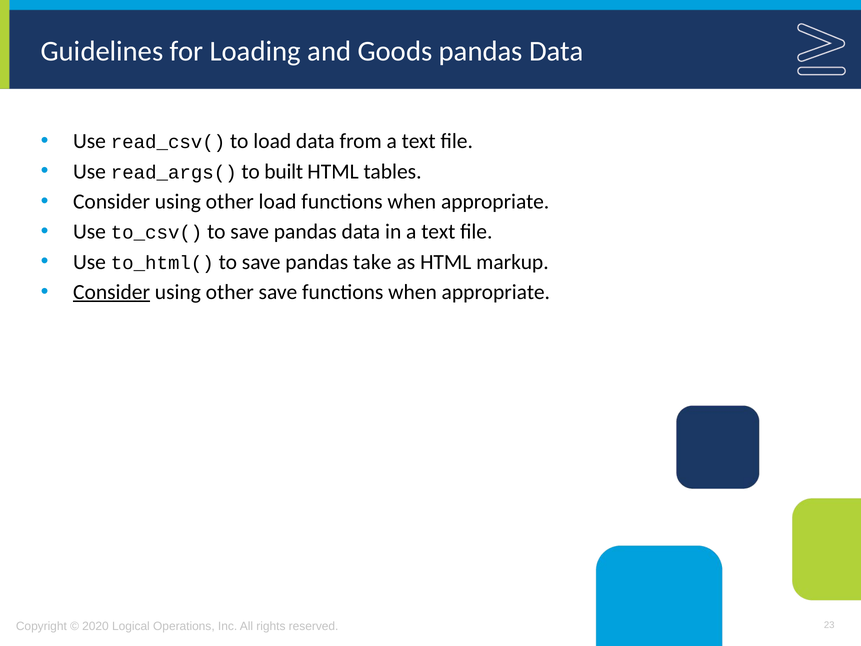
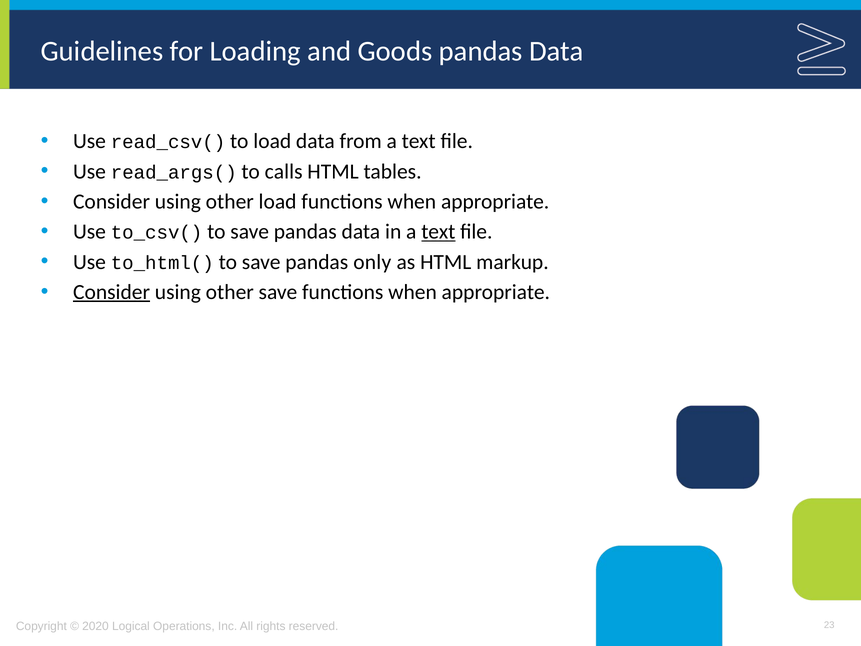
built: built -> calls
text at (438, 232) underline: none -> present
take: take -> only
